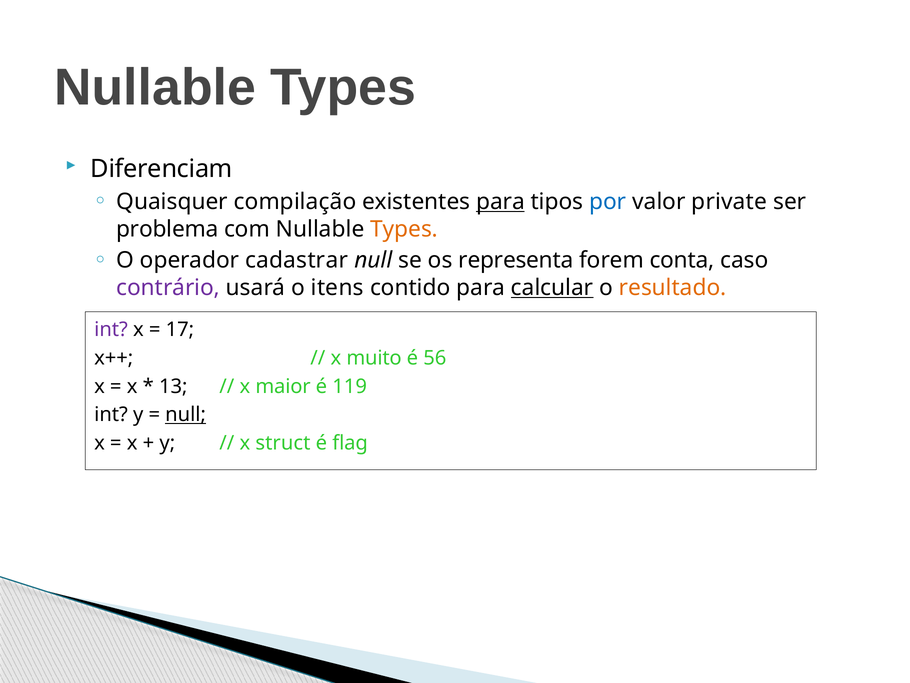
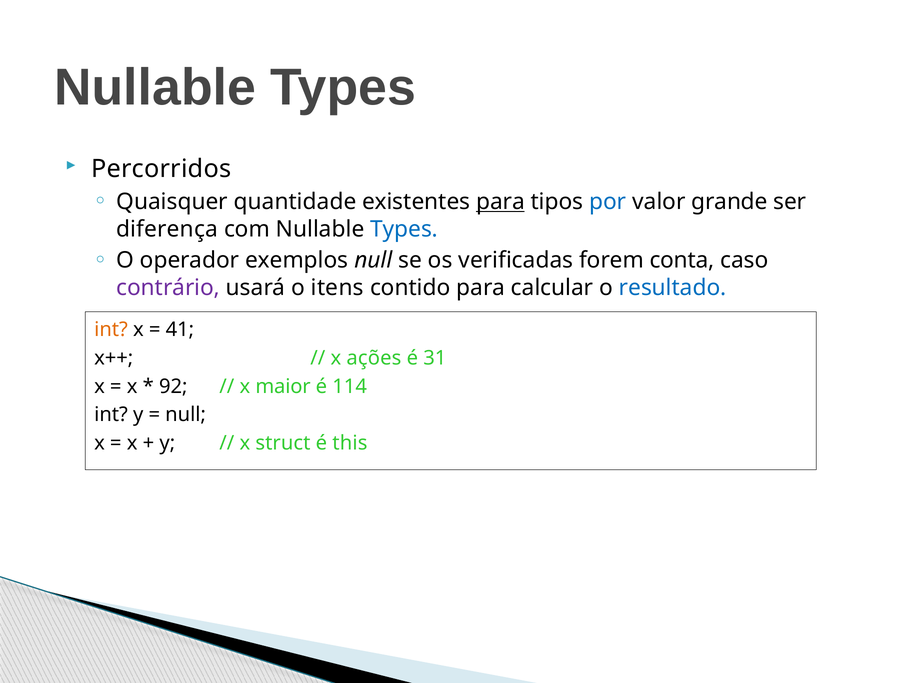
Diferenciam: Diferenciam -> Percorridos
compilação: compilação -> quantidade
private: private -> grande
problema: problema -> diferença
Types at (404, 229) colour: orange -> blue
cadastrar: cadastrar -> exemplos
representa: representa -> verificadas
calcular underline: present -> none
resultado colour: orange -> blue
int at (111, 330) colour: purple -> orange
17: 17 -> 41
muito: muito -> ações
56: 56 -> 31
13: 13 -> 92
119: 119 -> 114
null at (186, 414) underline: present -> none
flag: flag -> this
